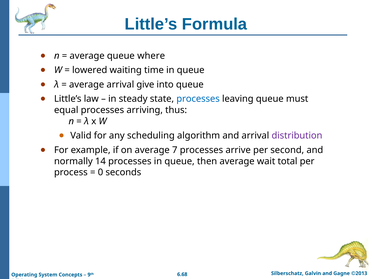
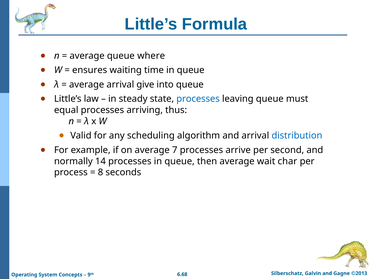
lowered: lowered -> ensures
distribution colour: purple -> blue
total: total -> char
0: 0 -> 8
